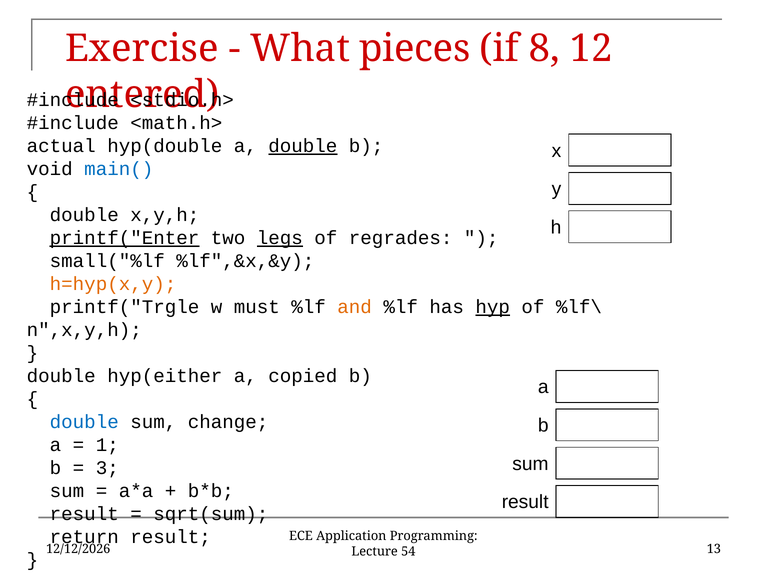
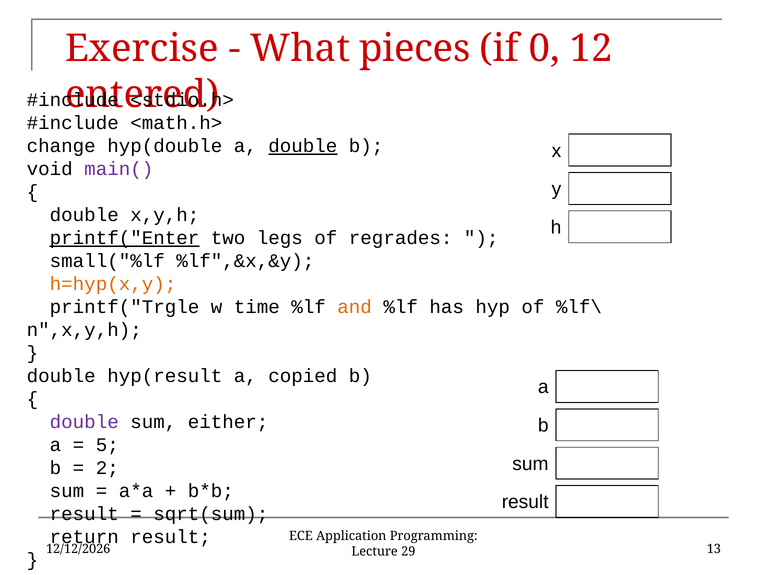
8: 8 -> 0
actual: actual -> change
main( colour: blue -> purple
legs underline: present -> none
must: must -> time
hyp underline: present -> none
hyp(either: hyp(either -> hyp(result
double at (84, 422) colour: blue -> purple
change: change -> either
1: 1 -> 5
3: 3 -> 2
54: 54 -> 29
